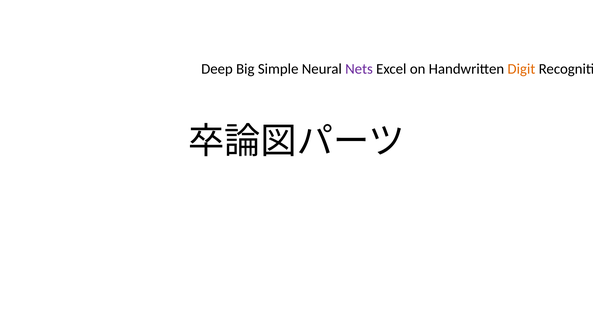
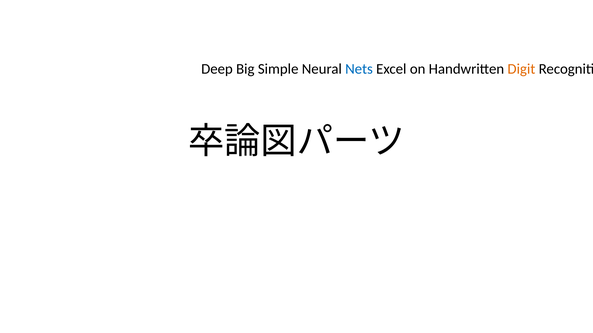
Nets colour: purple -> blue
